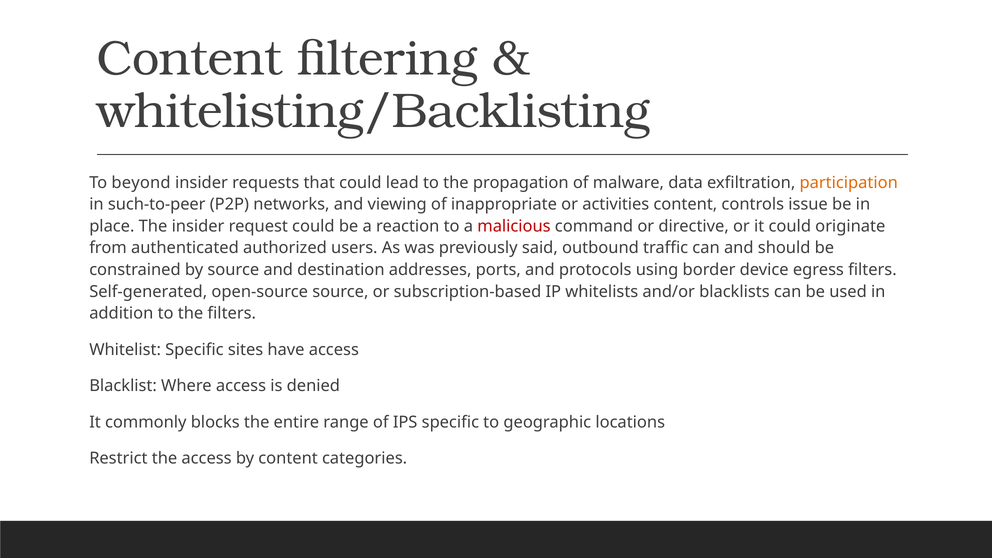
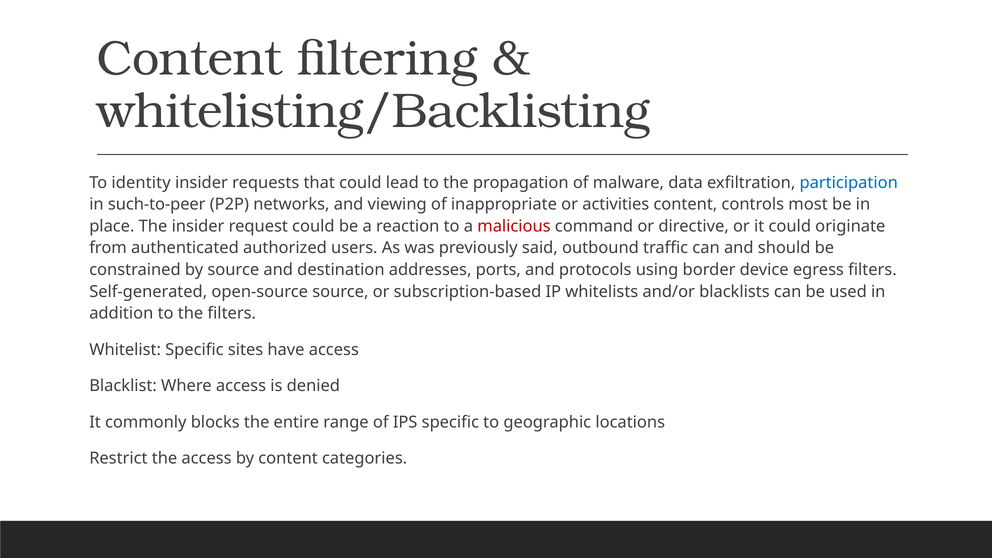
beyond: beyond -> identity
participation colour: orange -> blue
issue: issue -> most
